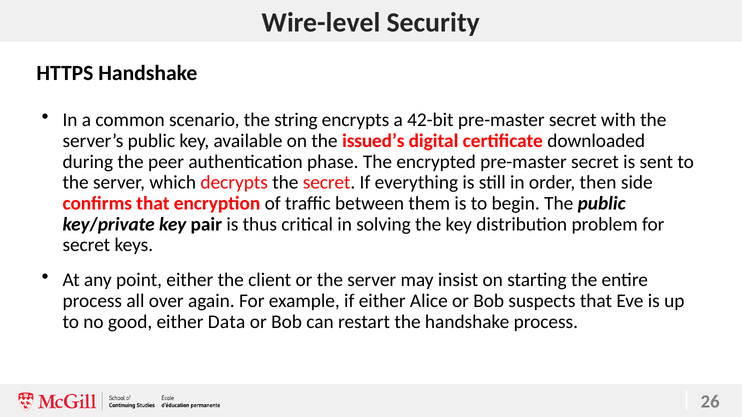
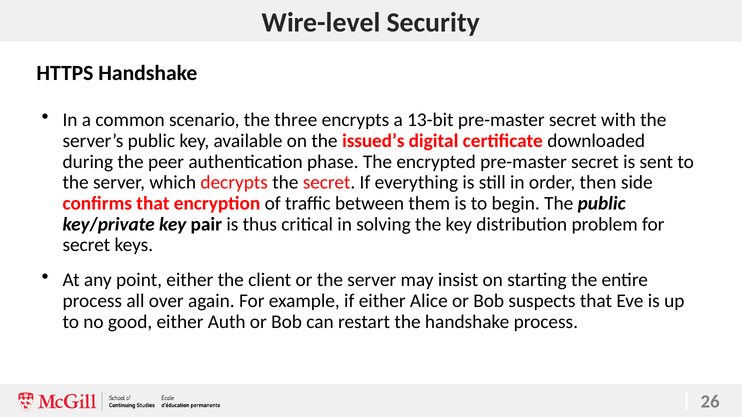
string: string -> three
42-bit: 42-bit -> 13-bit
Data: Data -> Auth
